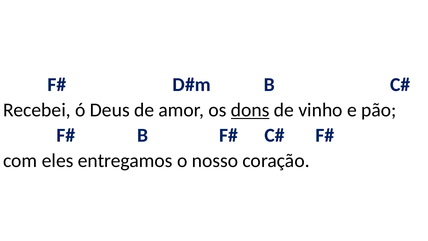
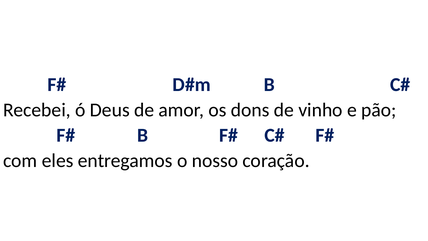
dons underline: present -> none
